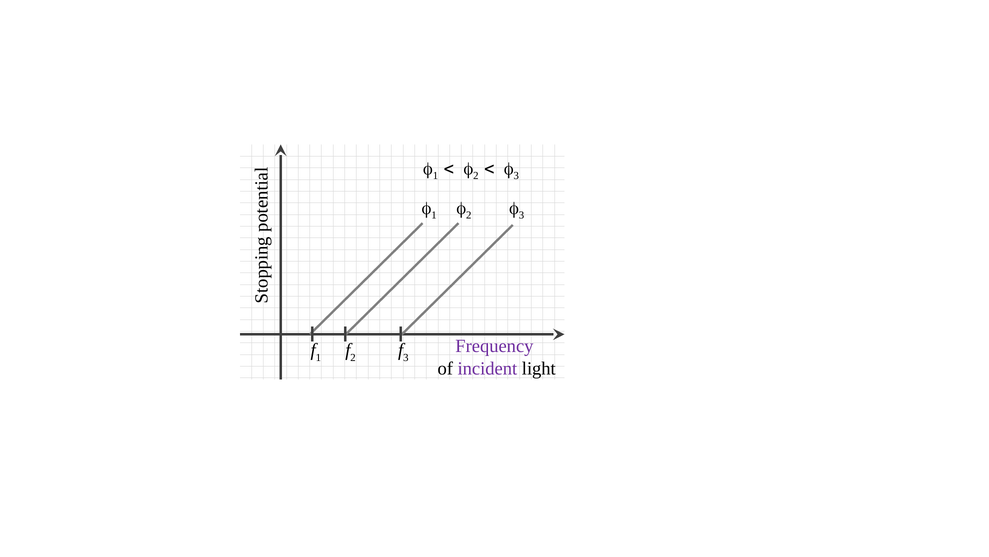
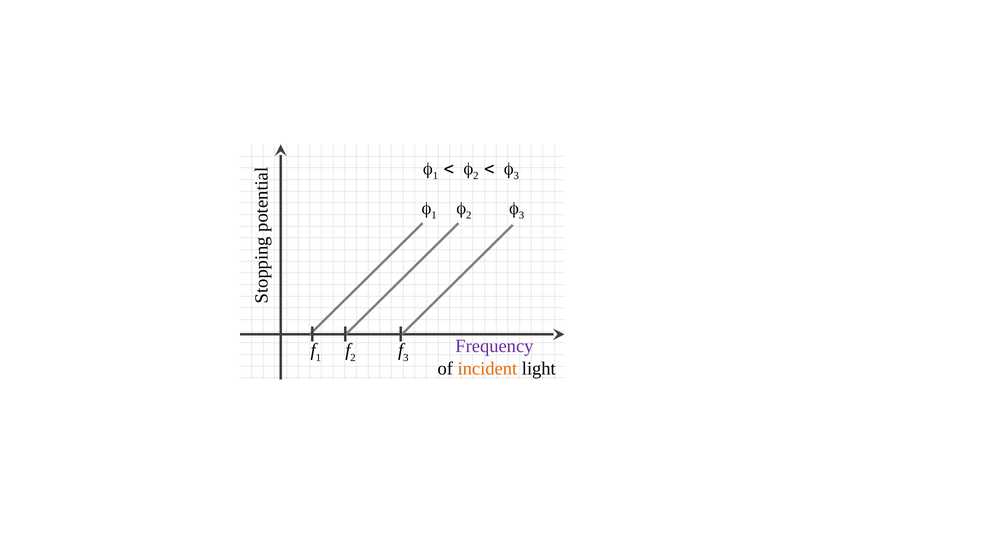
incident colour: purple -> orange
